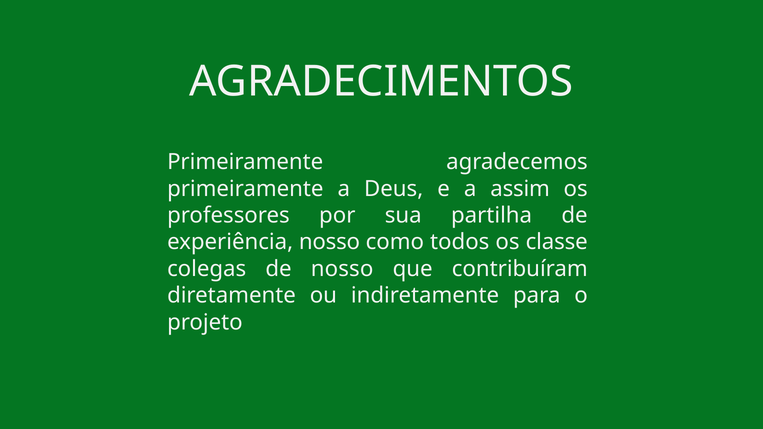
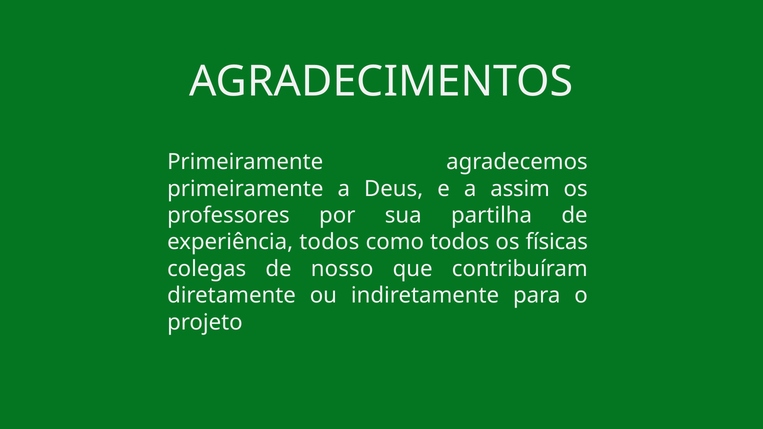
experiência nosso: nosso -> todos
classe: classe -> físicas
